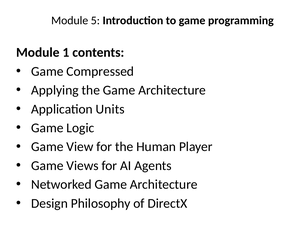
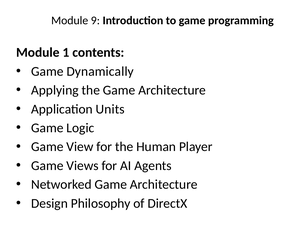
5: 5 -> 9
Compressed: Compressed -> Dynamically
